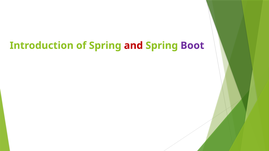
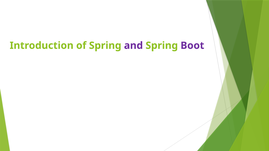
and colour: red -> purple
